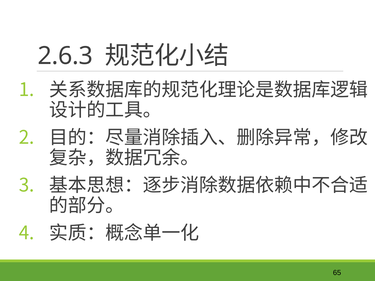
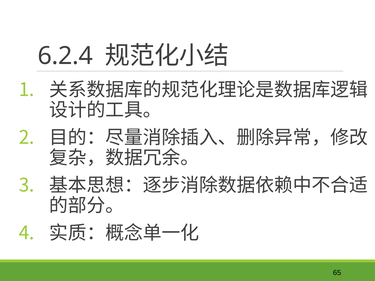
2.6.3: 2.6.3 -> 6.2.4
